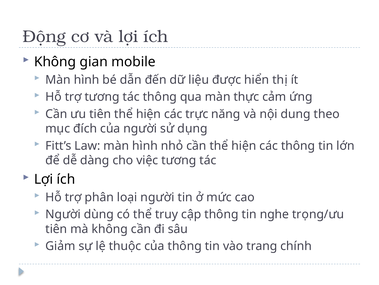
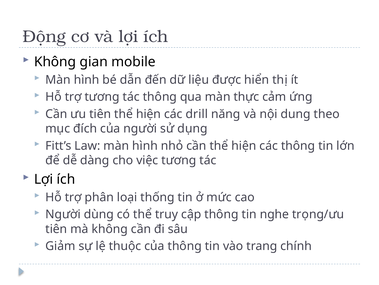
trực: trực -> drill
loại người: người -> thống
